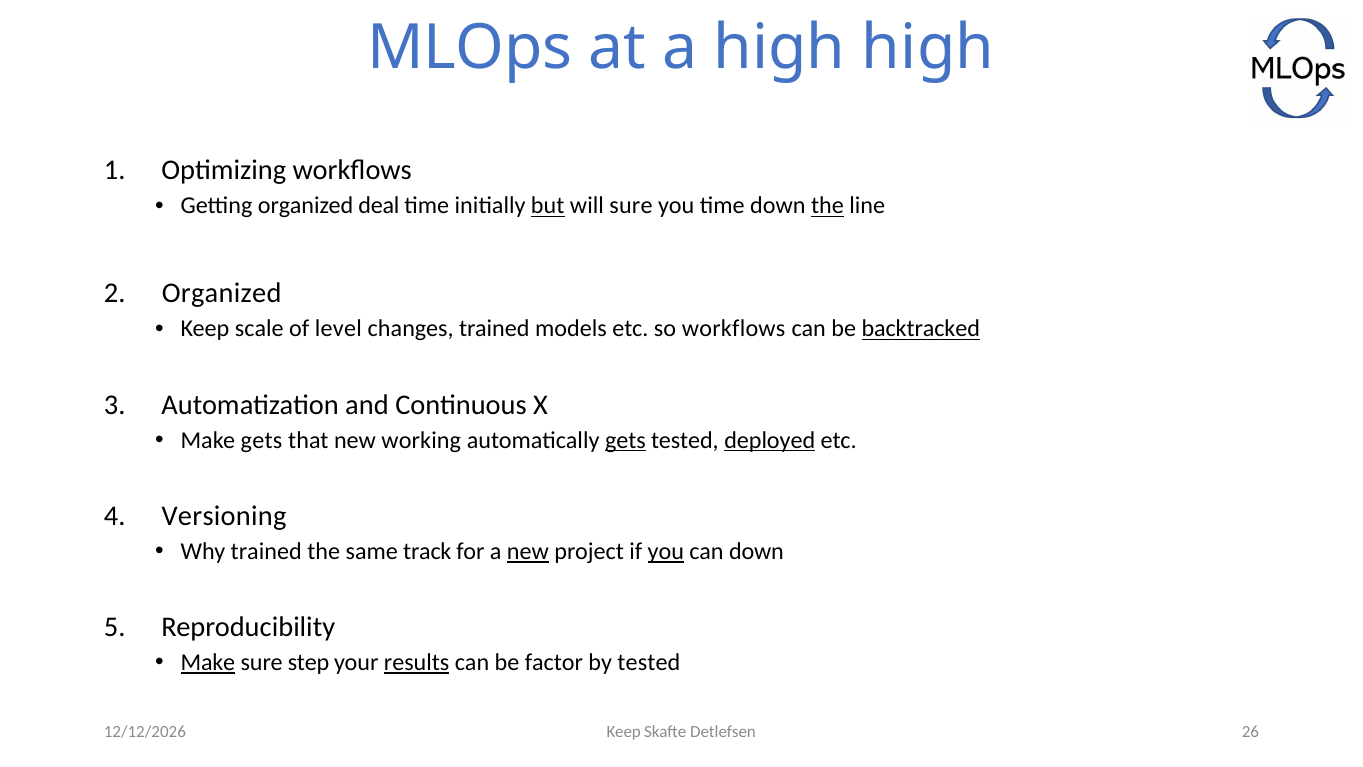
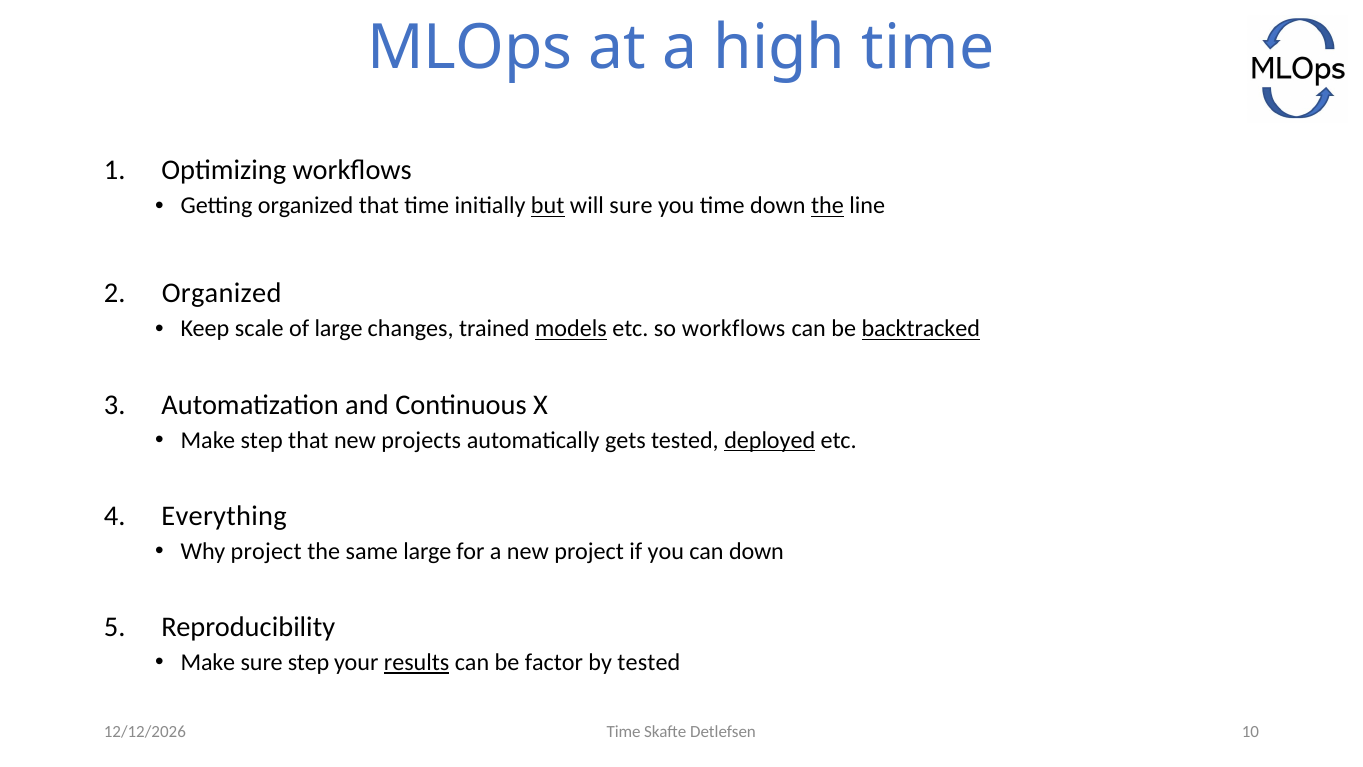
high high: high -> time
organized deal: deal -> that
of level: level -> large
models underline: none -> present
Make gets: gets -> step
working: working -> projects
gets at (625, 440) underline: present -> none
Versioning: Versioning -> Everything
Why trained: trained -> project
same track: track -> large
new at (528, 551) underline: present -> none
you at (666, 551) underline: present -> none
Make at (208, 662) underline: present -> none
Keep at (624, 732): Keep -> Time
26: 26 -> 10
